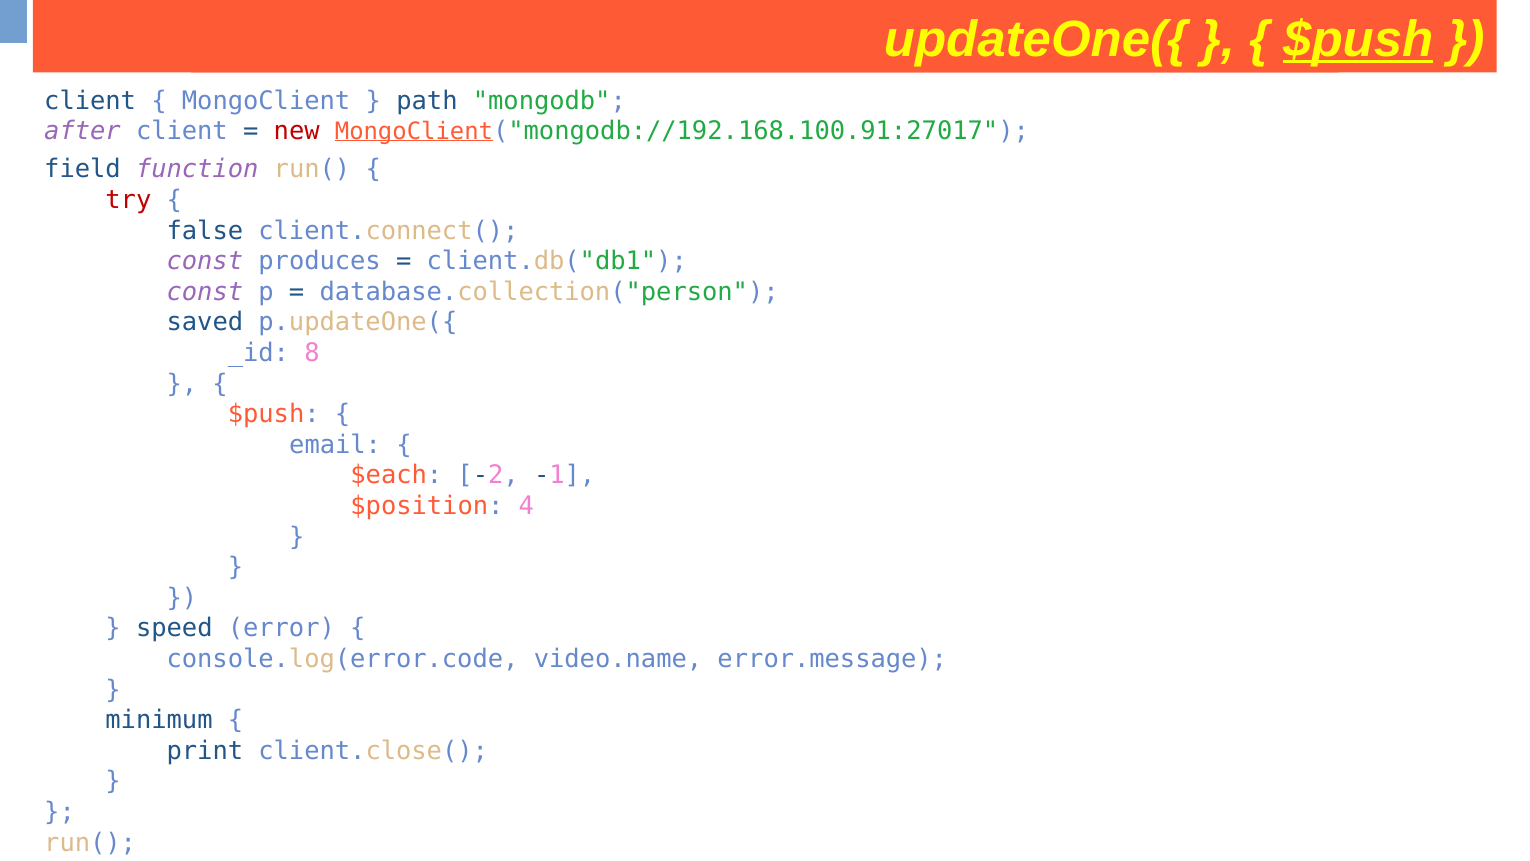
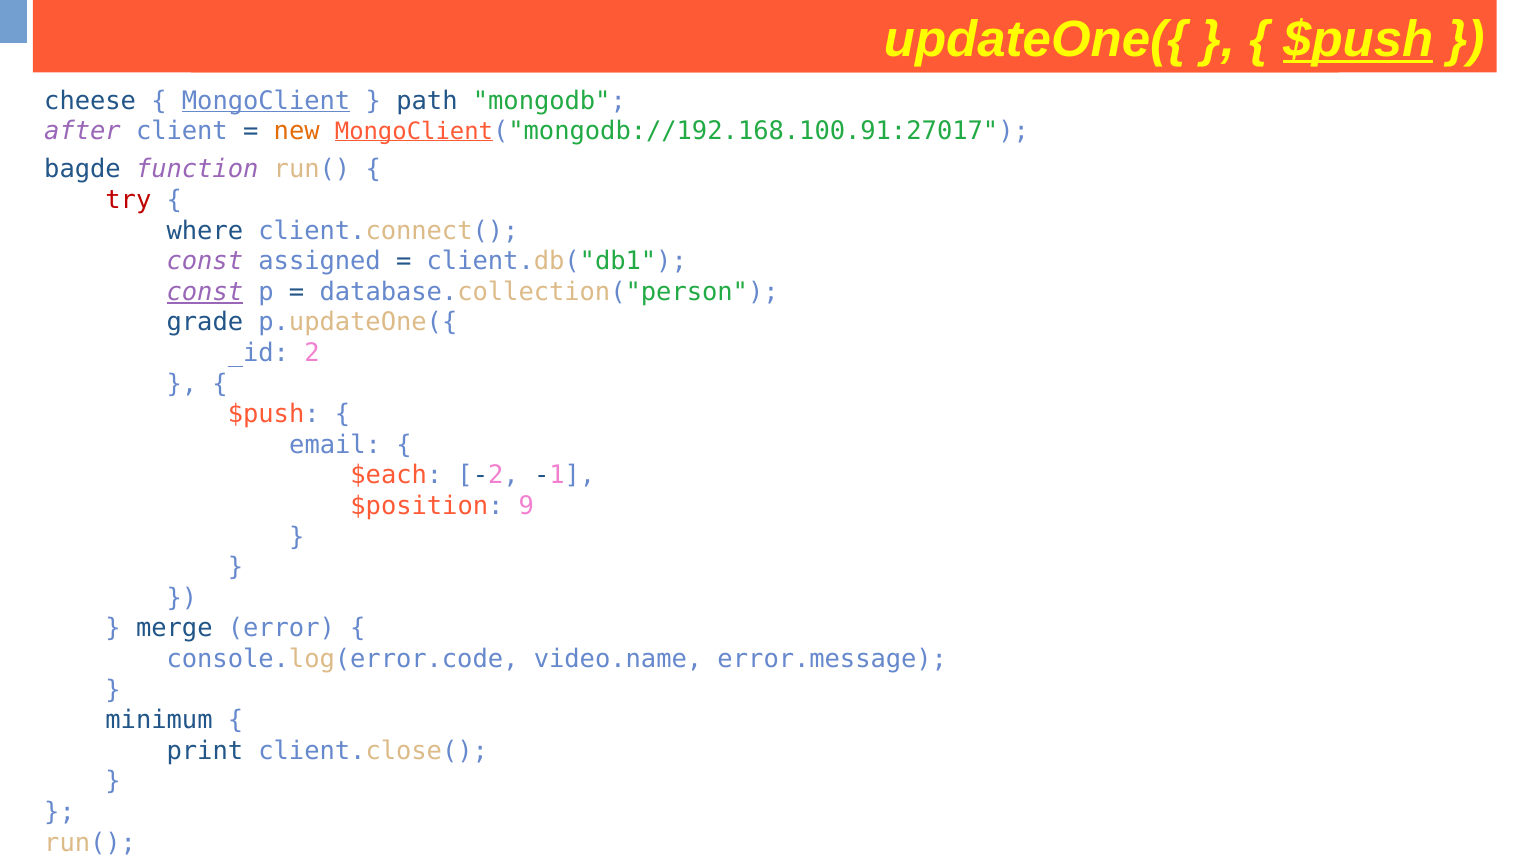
client at (90, 101): client -> cheese
MongoClient underline: none -> present
new colour: red -> orange
field: field -> bagde
false: false -> where
produces: produces -> assigned
const at (205, 292) underline: none -> present
saved: saved -> grade
8: 8 -> 2
4: 4 -> 9
speed: speed -> merge
